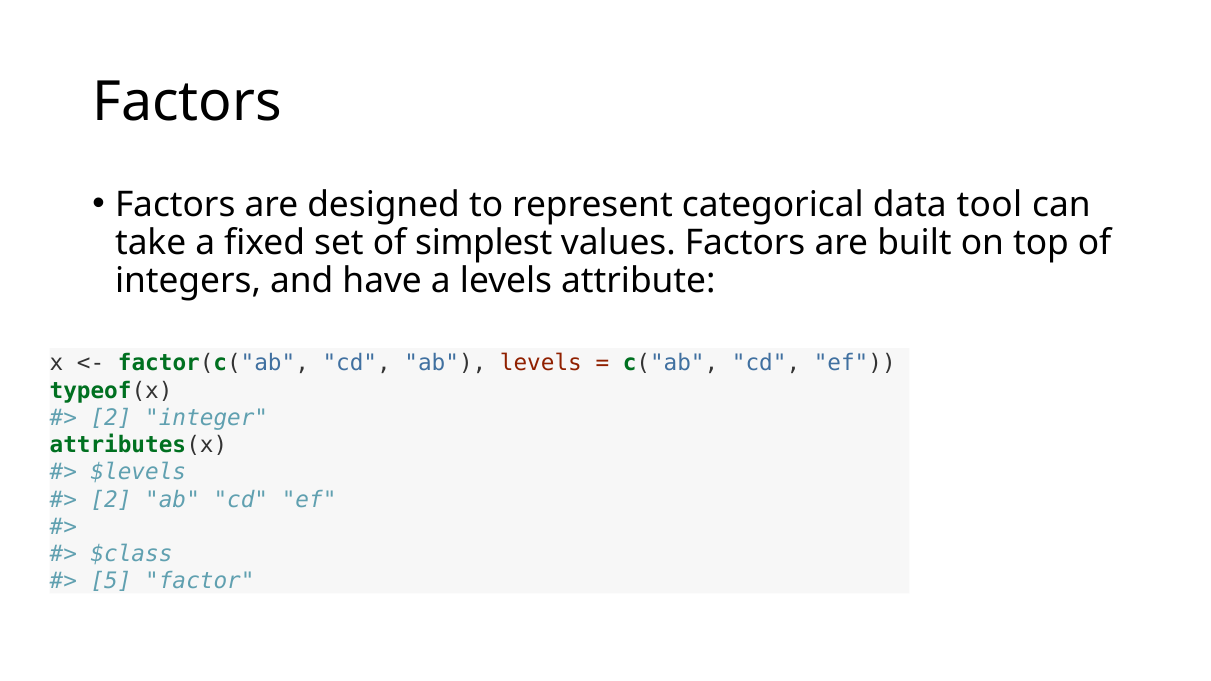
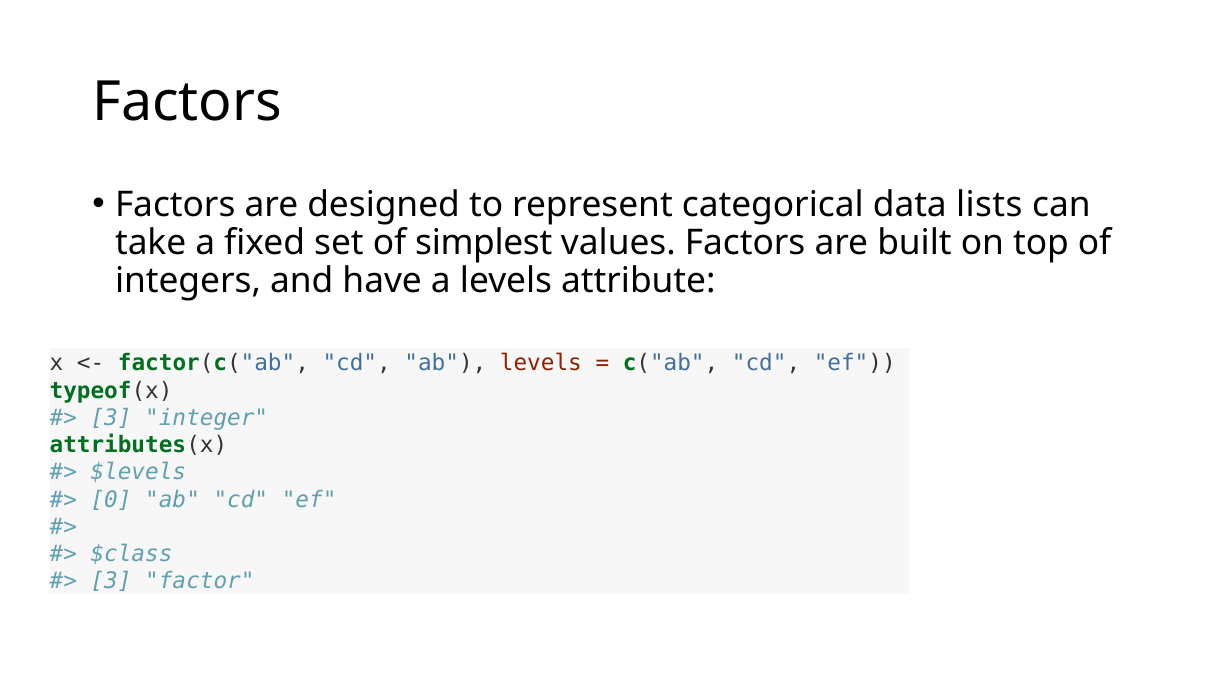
tool: tool -> lists
2 at (111, 418): 2 -> 3
2 at (111, 500): 2 -> 0
5 at (111, 582): 5 -> 3
